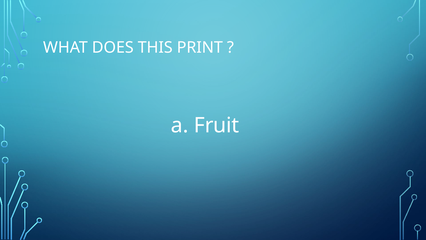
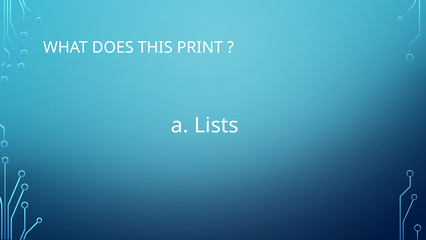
Fruit: Fruit -> Lists
